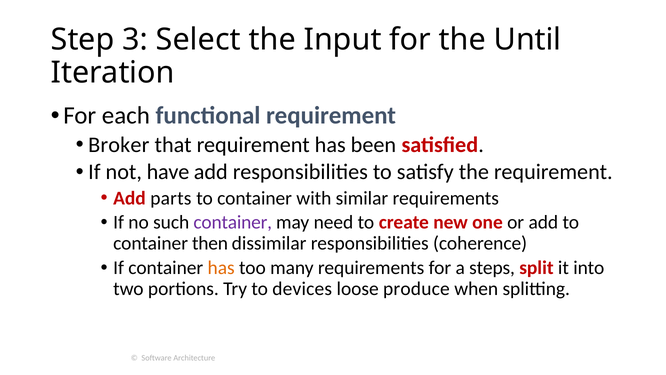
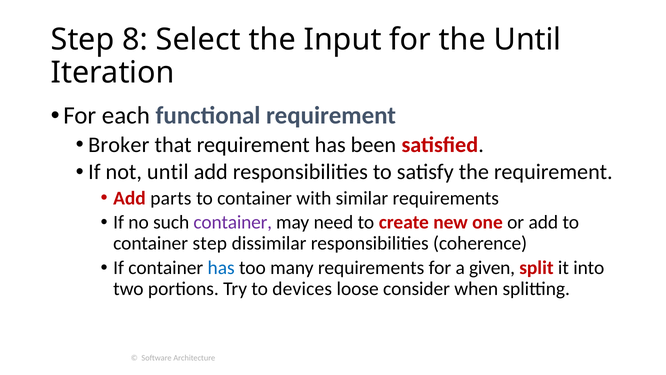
3: 3 -> 8
not have: have -> until
container then: then -> step
has at (221, 268) colour: orange -> blue
steps: steps -> given
produce: produce -> consider
